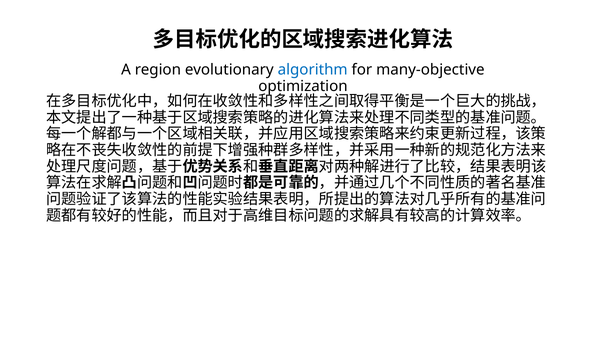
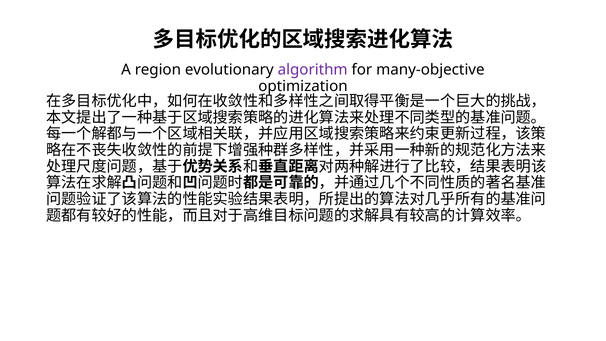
algorithm colour: blue -> purple
